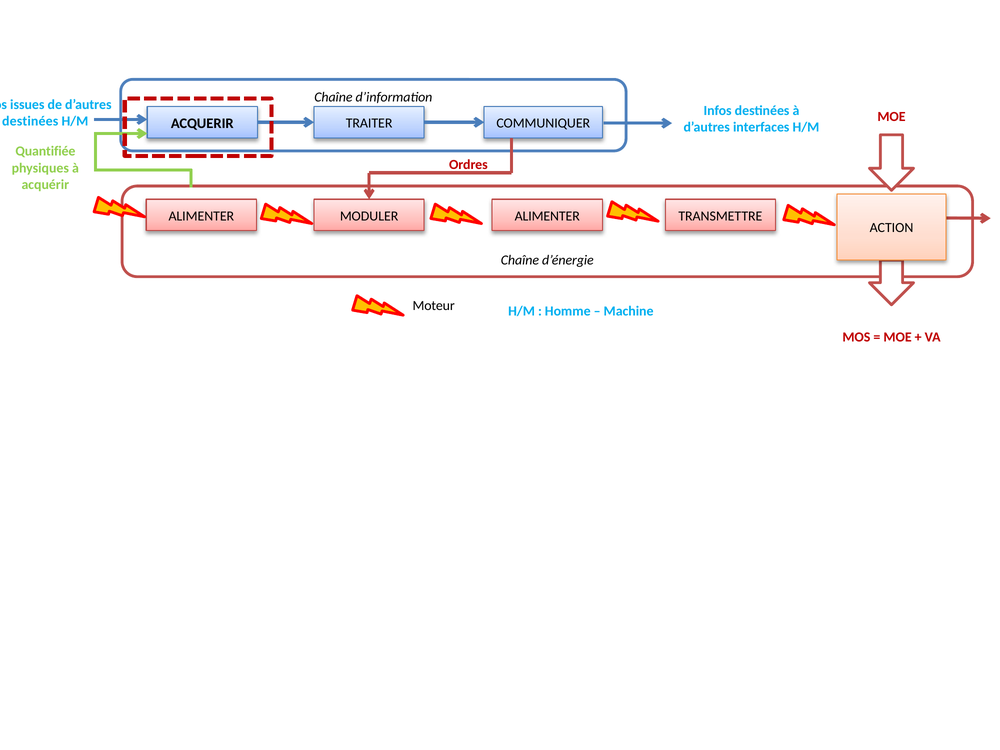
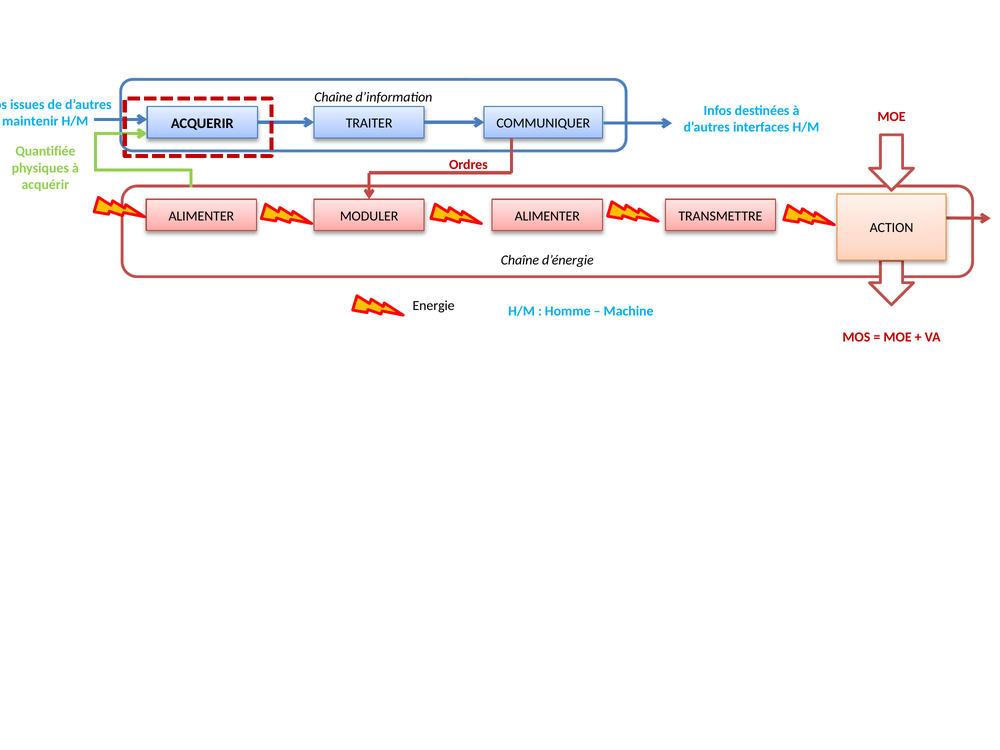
destinées at (30, 121): destinées -> maintenir
Moteur: Moteur -> Energie
